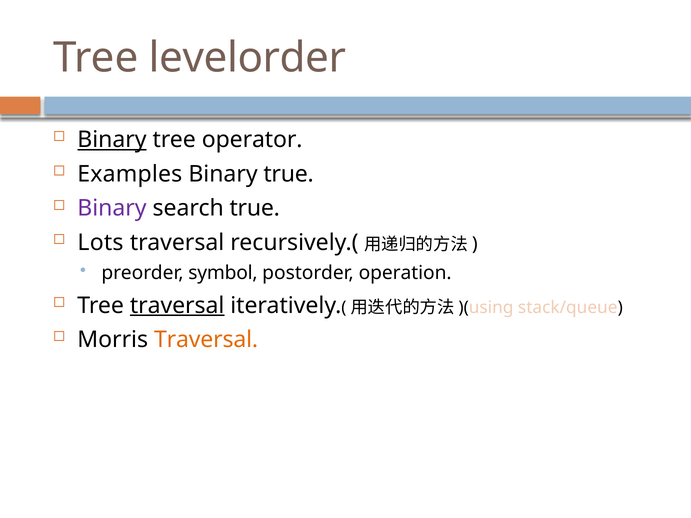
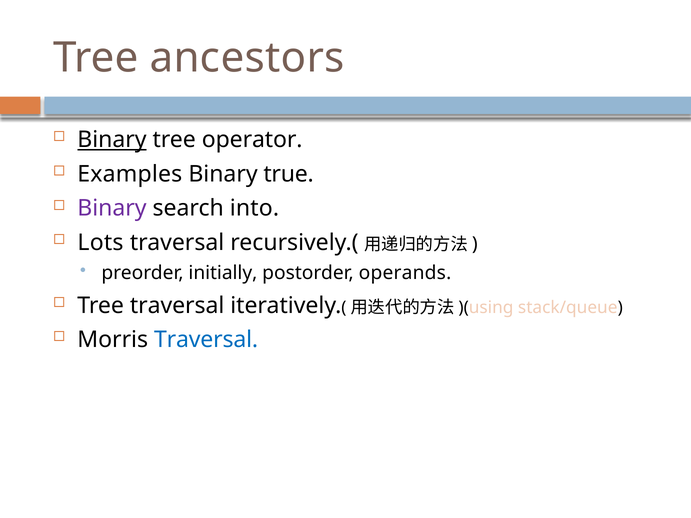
levelorder: levelorder -> ancestors
search true: true -> into
symbol: symbol -> initially
operation: operation -> operands
traversal at (177, 306) underline: present -> none
Traversal at (206, 340) colour: orange -> blue
